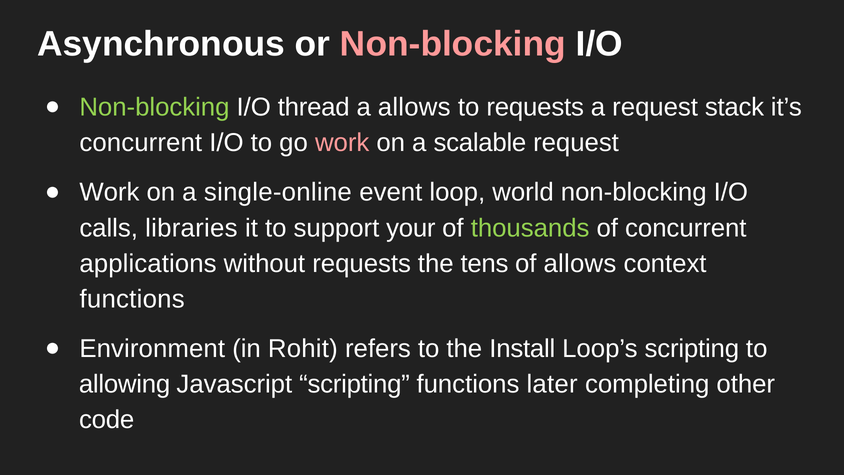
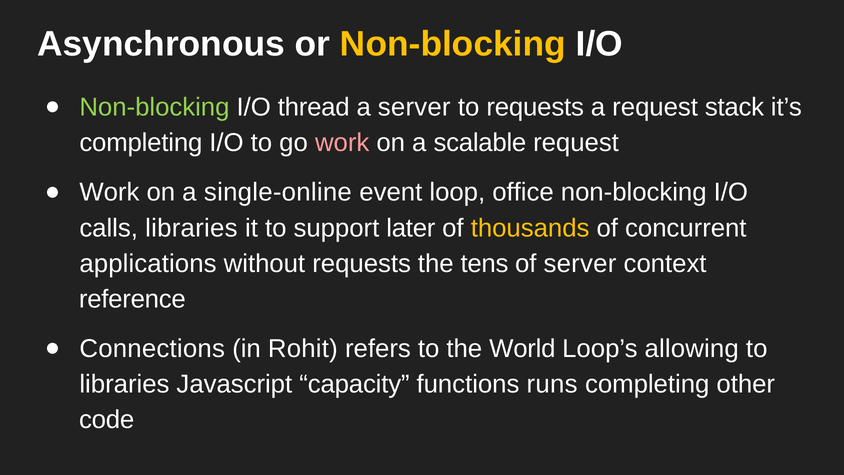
Non-blocking at (453, 44) colour: pink -> yellow
a allows: allows -> server
concurrent at (141, 143): concurrent -> completing
world: world -> office
your: your -> later
thousands colour: light green -> yellow
of allows: allows -> server
functions at (132, 299): functions -> reference
Environment: Environment -> Connections
Install: Install -> World
Loop’s scripting: scripting -> allowing
allowing at (125, 384): allowing -> libraries
Javascript scripting: scripting -> capacity
later: later -> runs
